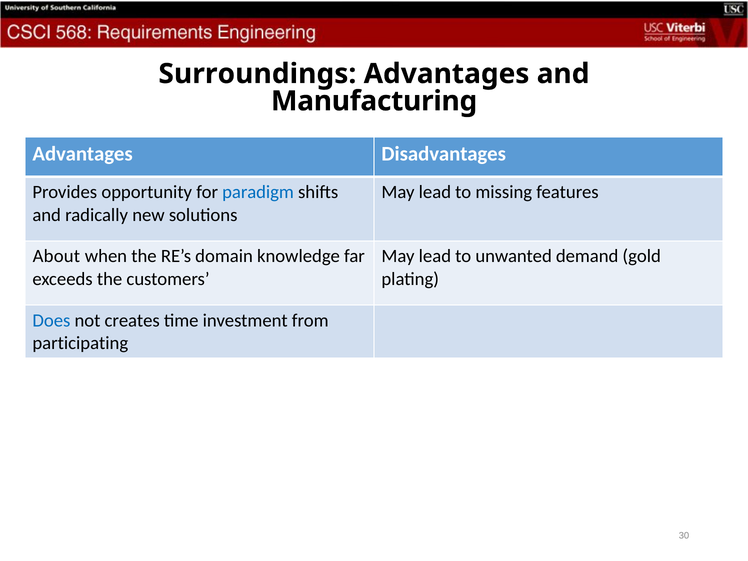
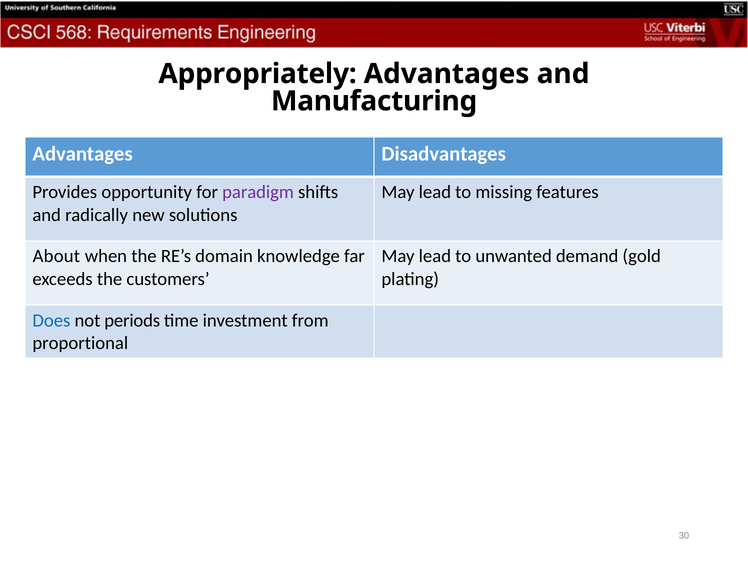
Surroundings: Surroundings -> Appropriately
paradigm colour: blue -> purple
creates: creates -> periods
participating: participating -> proportional
